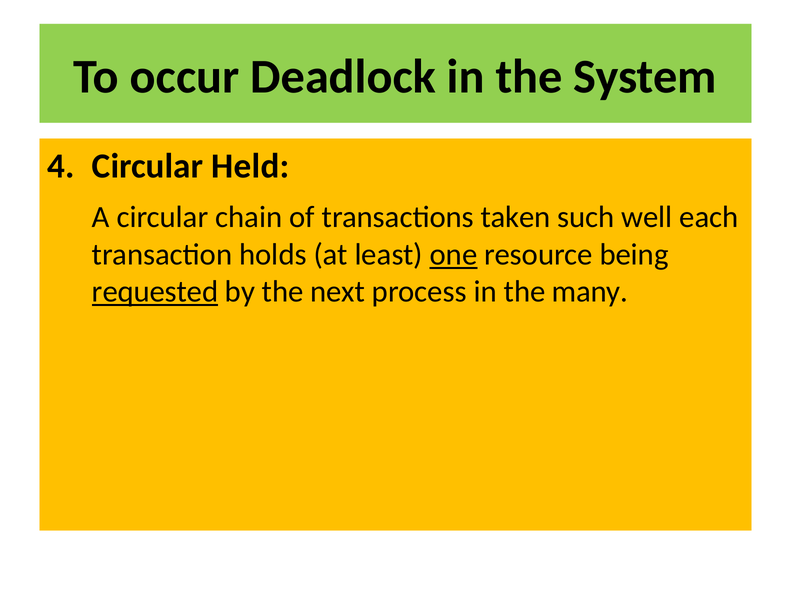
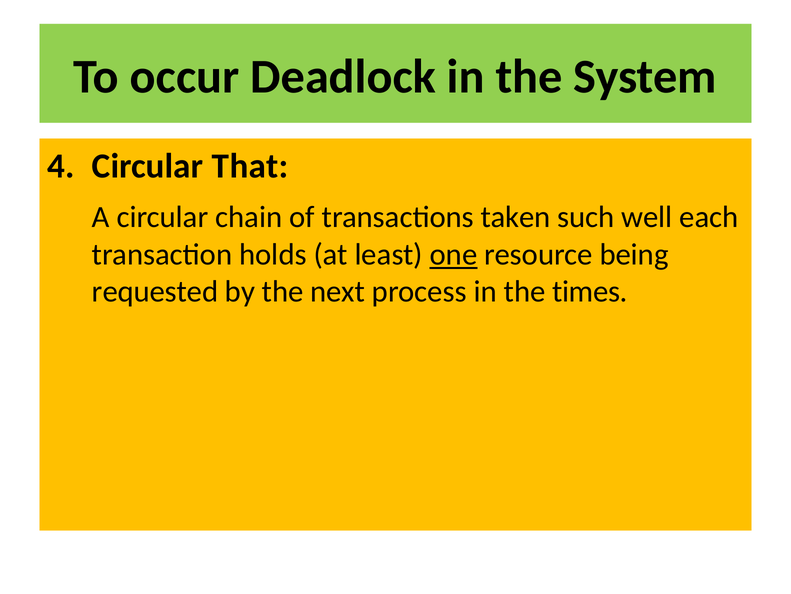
Held: Held -> That
requested underline: present -> none
many: many -> times
